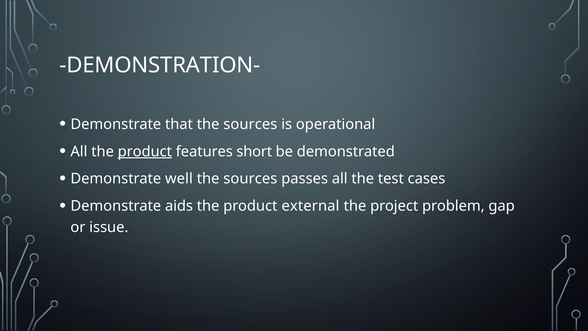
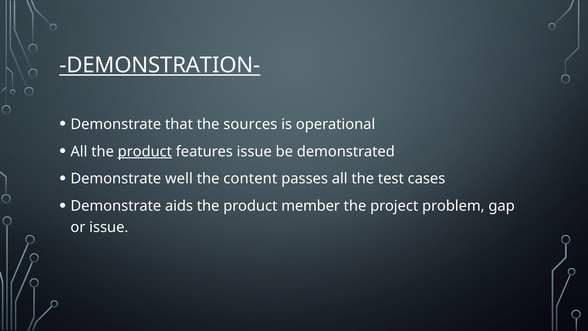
DEMONSTRATION- underline: none -> present
features short: short -> issue
sources at (250, 179): sources -> content
external: external -> member
